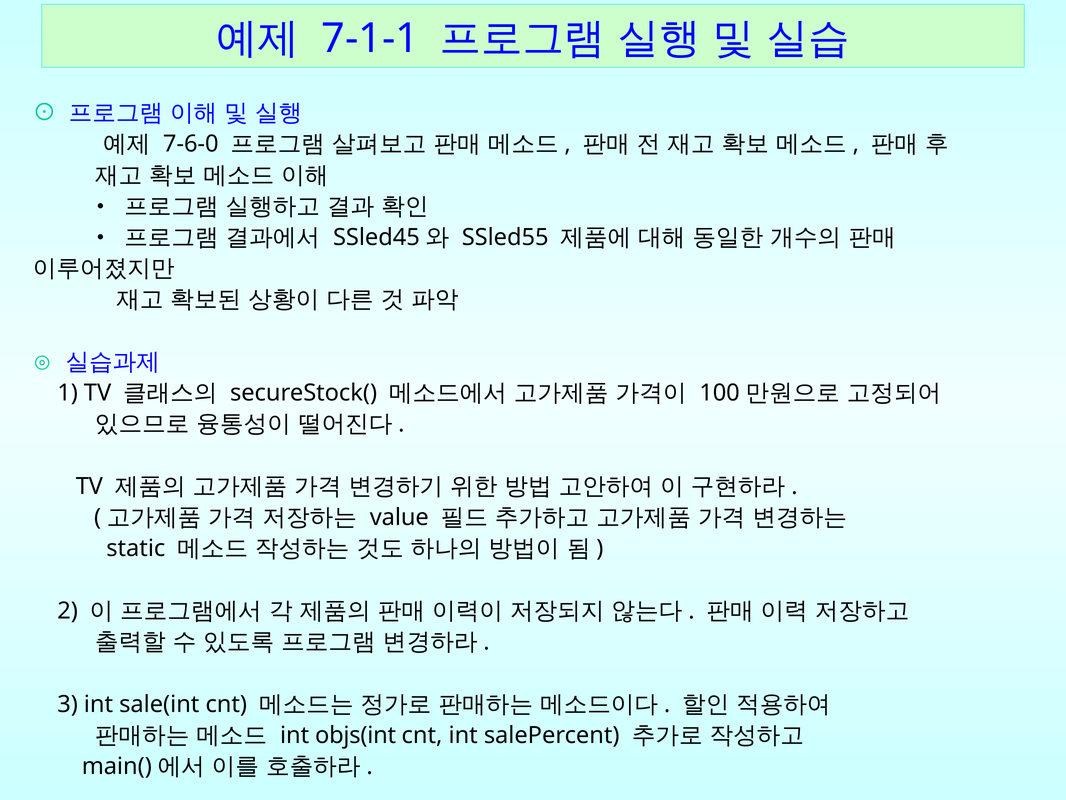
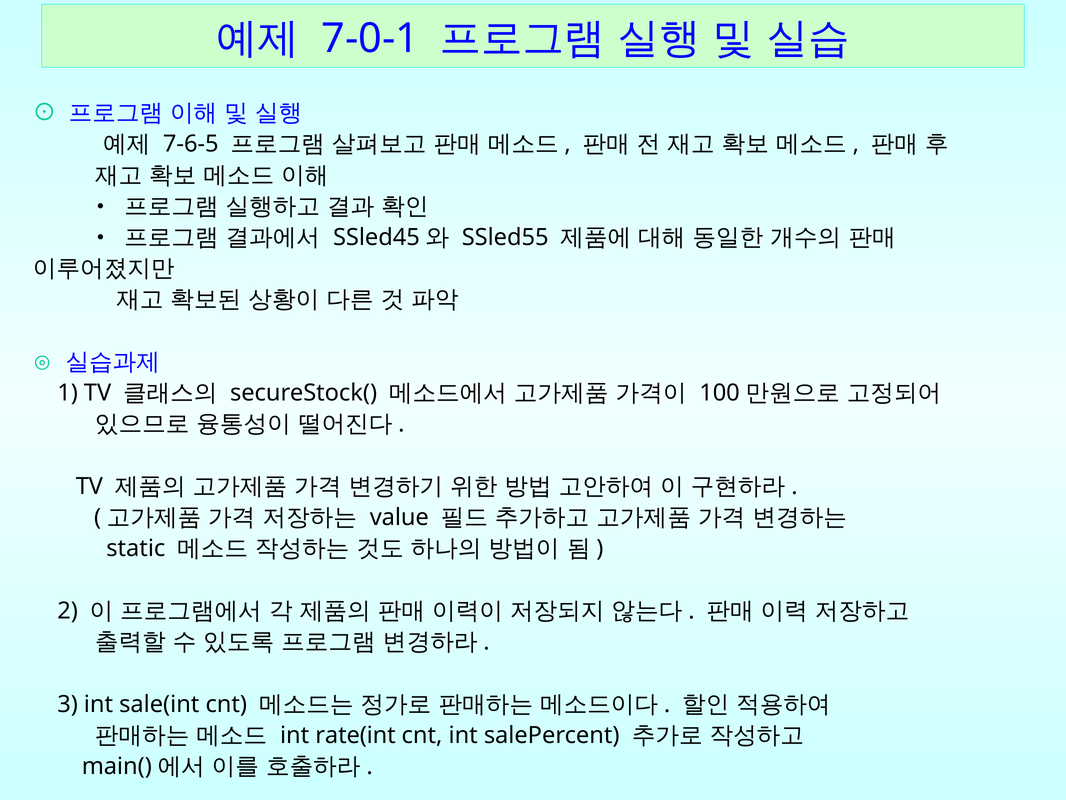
7-1-1: 7-1-1 -> 7-0-1
7-6-0: 7-6-0 -> 7-6-5
objs(int: objs(int -> rate(int
